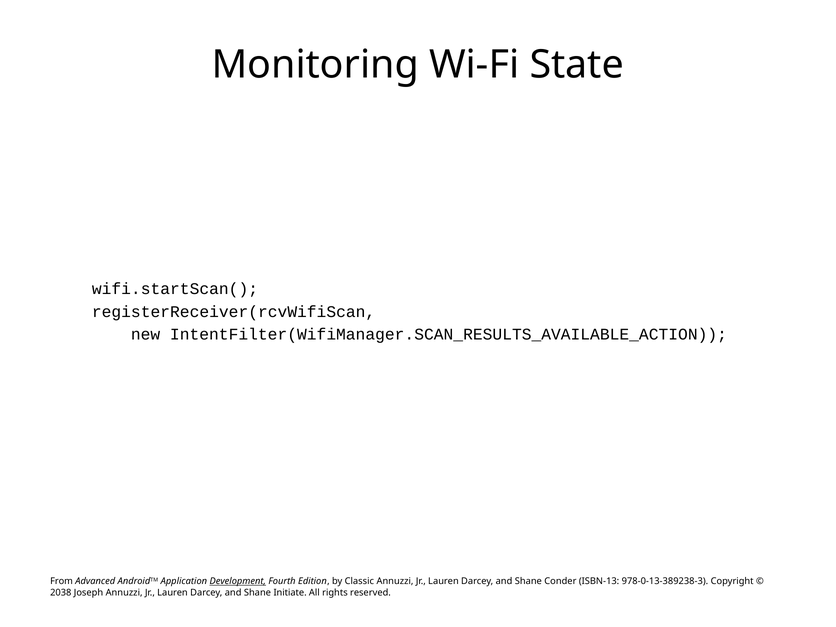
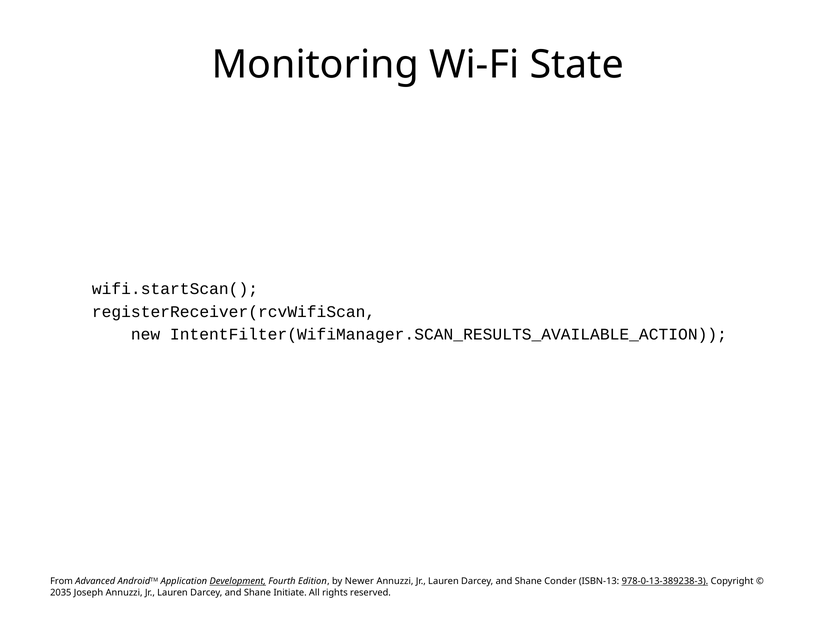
Classic: Classic -> Newer
978-0-13-389238-3 underline: none -> present
2038: 2038 -> 2035
